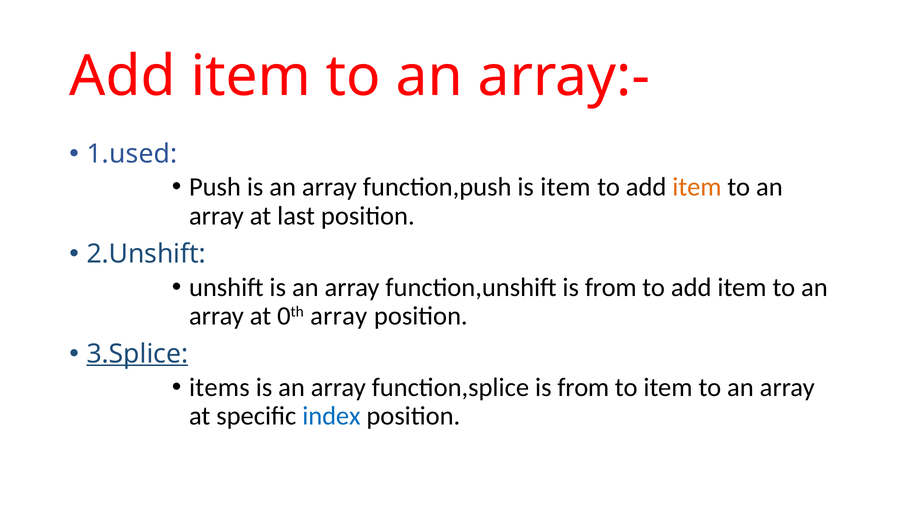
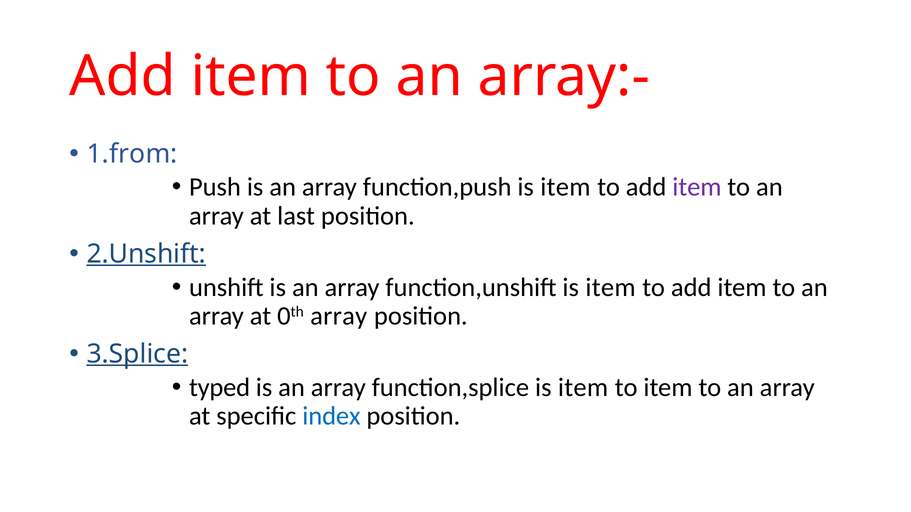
1.used: 1.used -> 1.from
item at (697, 187) colour: orange -> purple
2.Unshift underline: none -> present
function,unshift is from: from -> item
items: items -> typed
function,splice is from: from -> item
